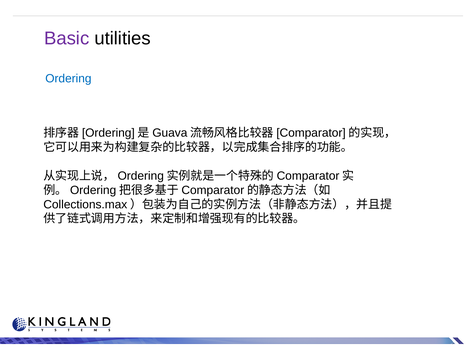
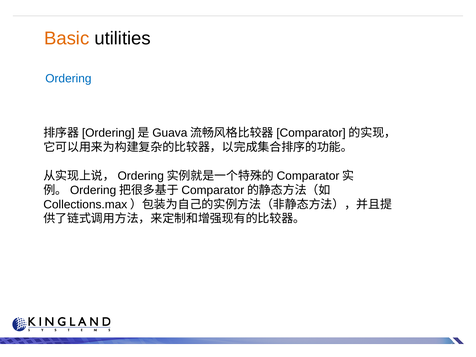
Basic colour: purple -> orange
